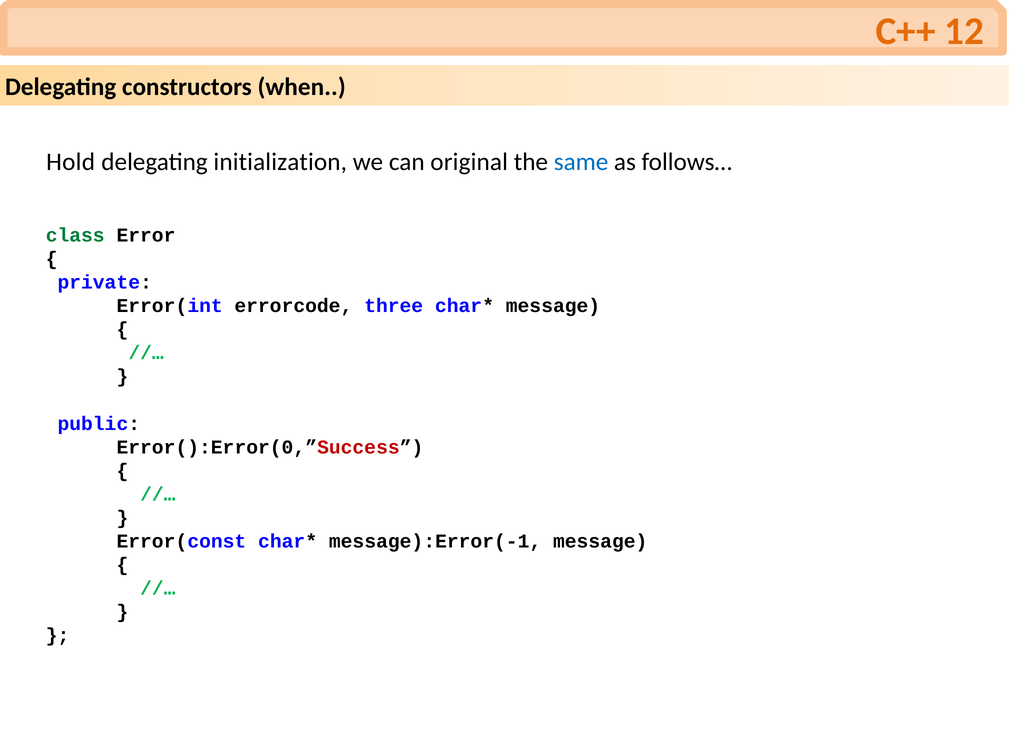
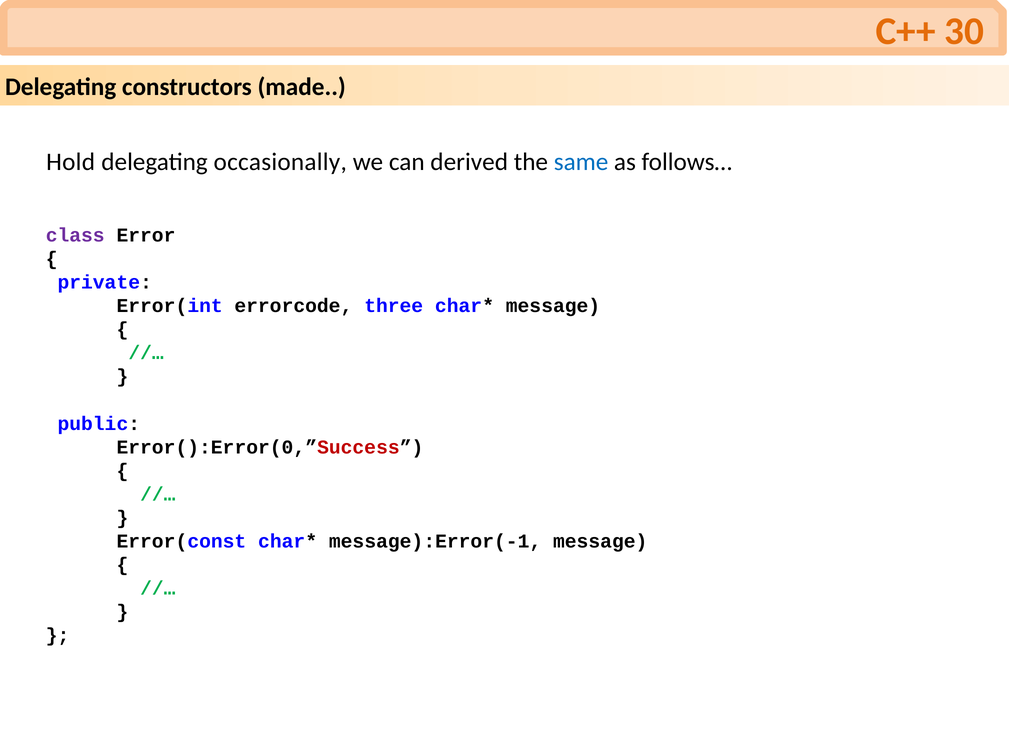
12: 12 -> 30
when: when -> made
initialization: initialization -> occasionally
original: original -> derived
class colour: green -> purple
